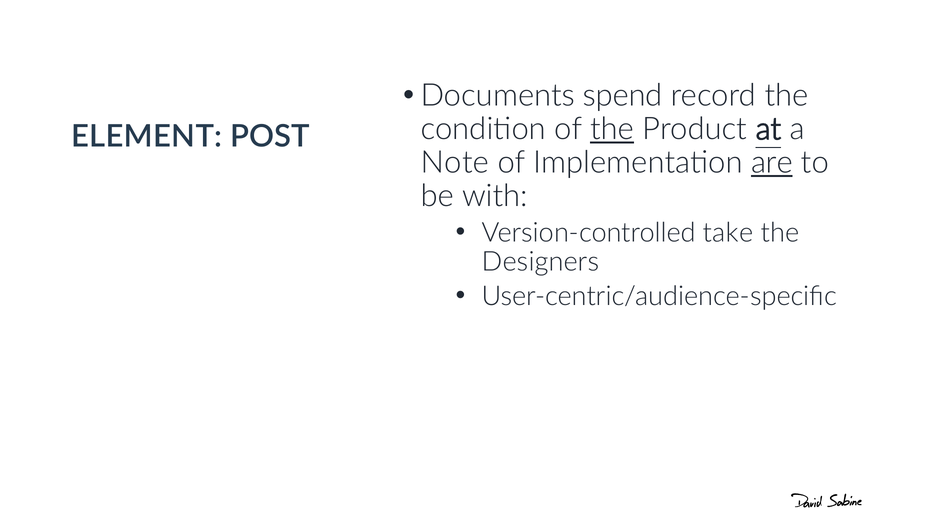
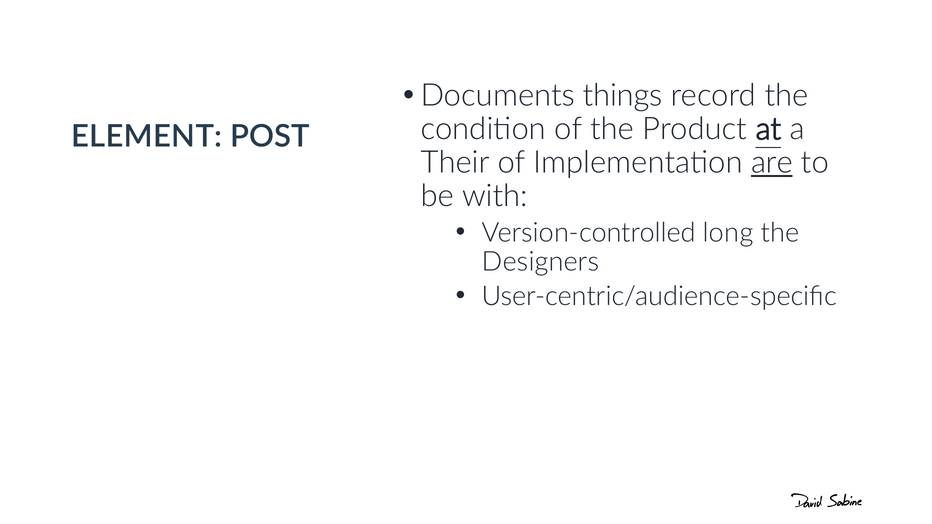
spend: spend -> things
the at (612, 129) underline: present -> none
Note: Note -> Their
take: take -> long
